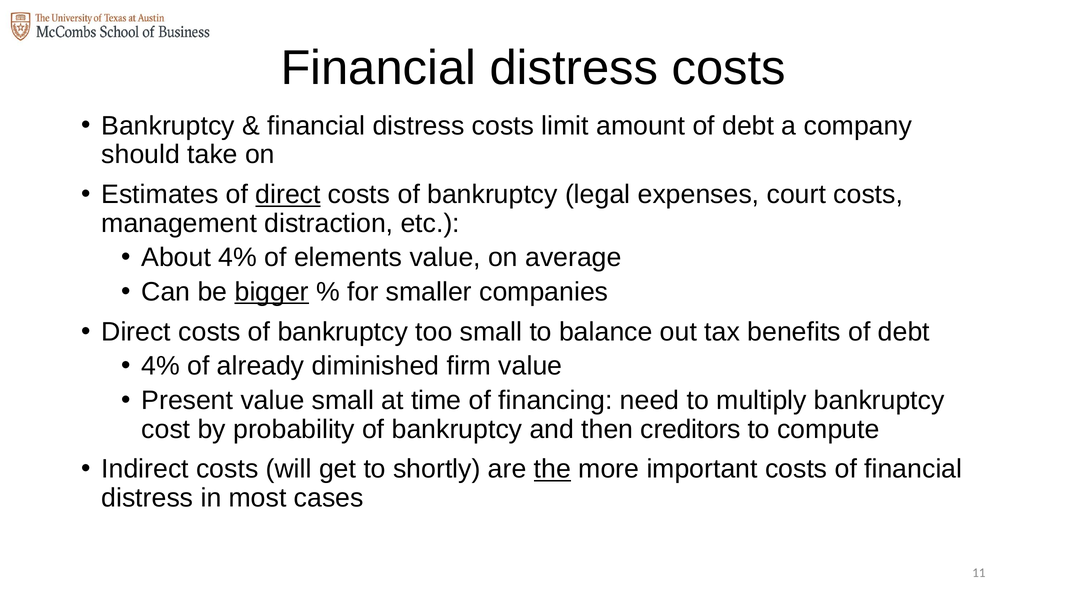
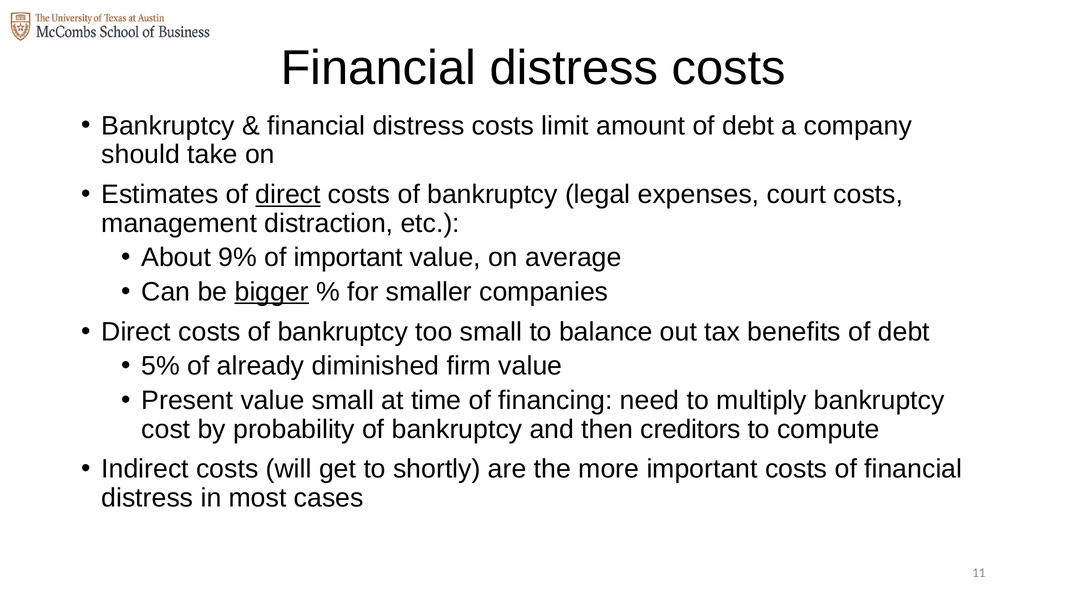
About 4%: 4% -> 9%
of elements: elements -> important
4% at (161, 366): 4% -> 5%
the underline: present -> none
